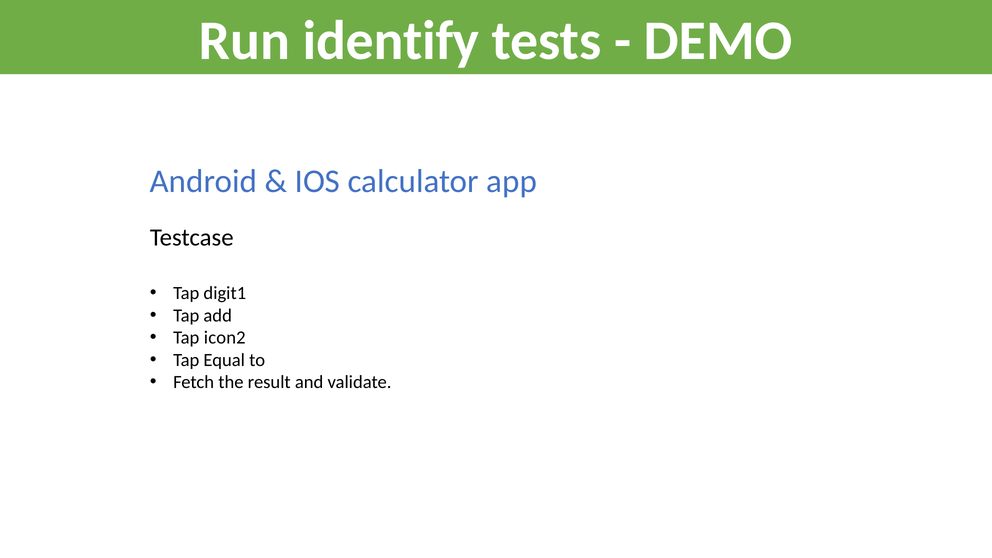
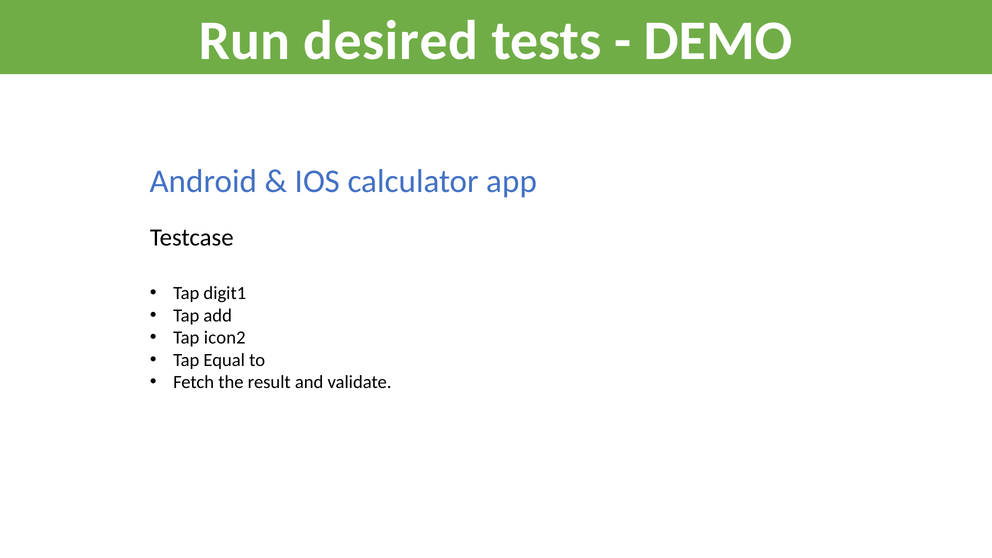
identify: identify -> desired
